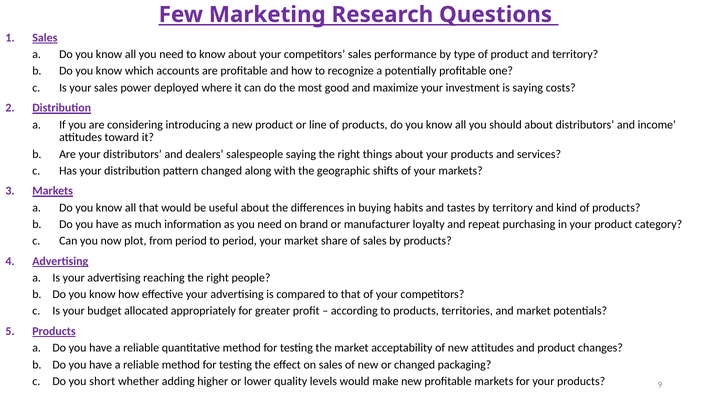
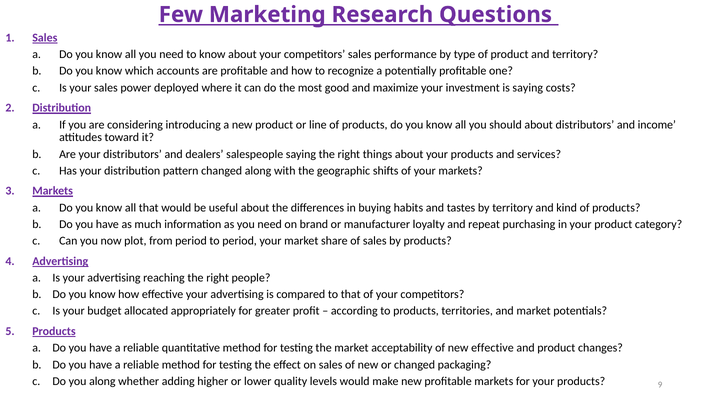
new attitudes: attitudes -> effective
you short: short -> along
